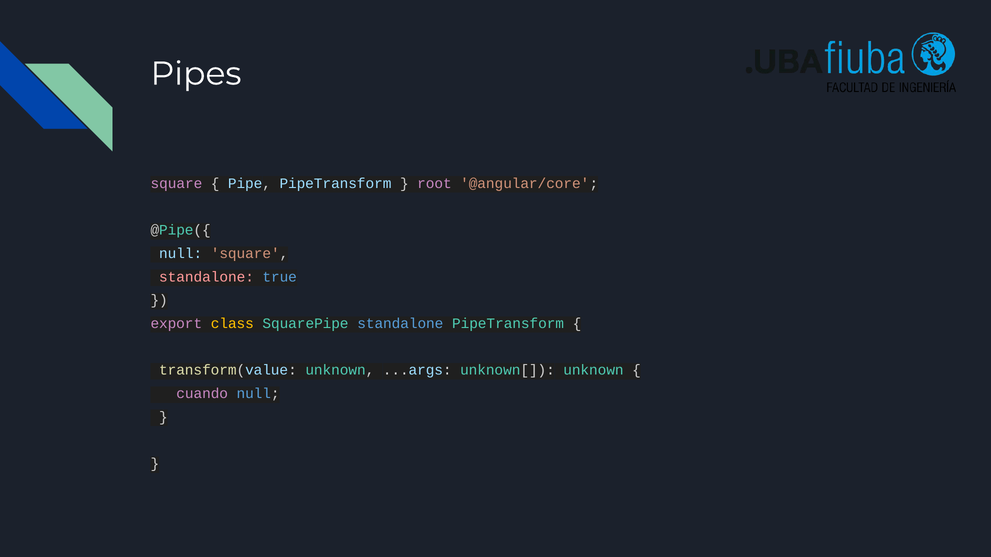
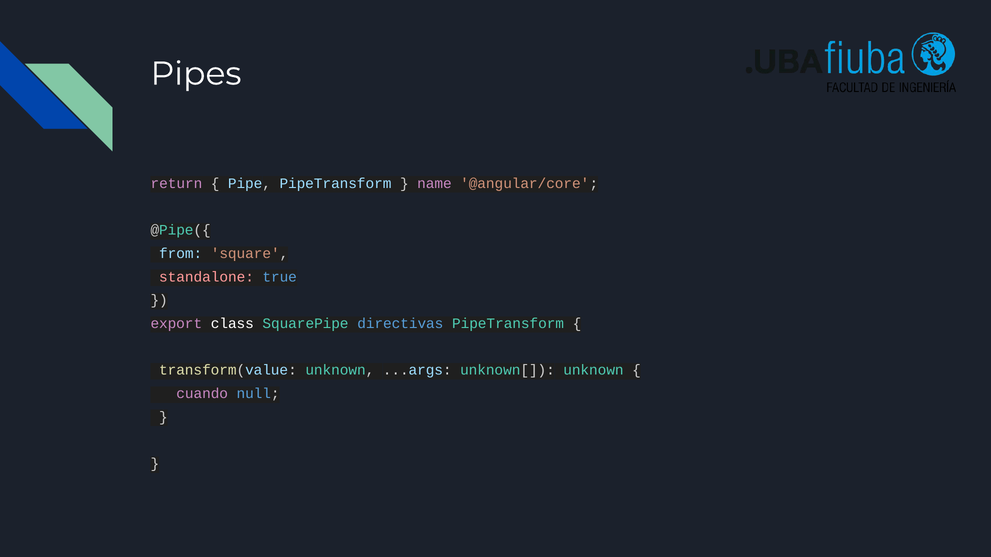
square at (176, 184): square -> return
root: root -> name
null at (181, 254): null -> from
class colour: yellow -> white
SquarePipe standalone: standalone -> directivas
